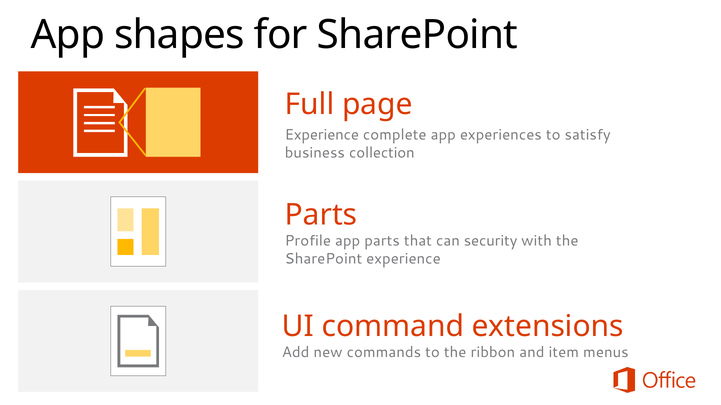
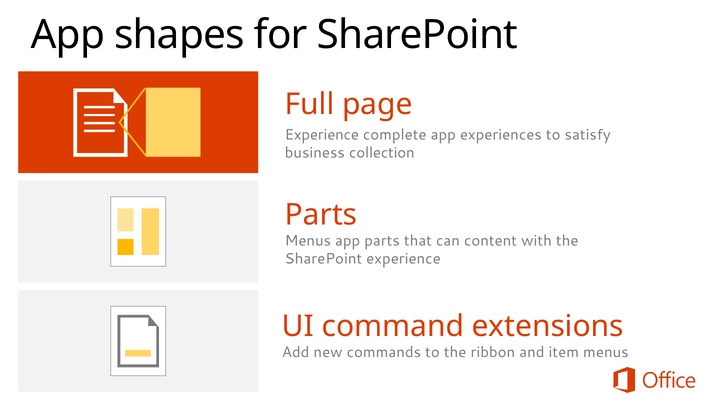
Profile at (308, 241): Profile -> Menus
security: security -> content
